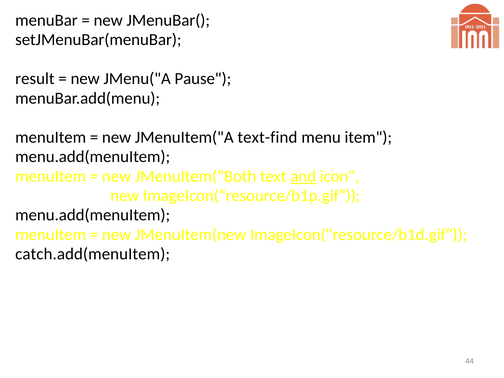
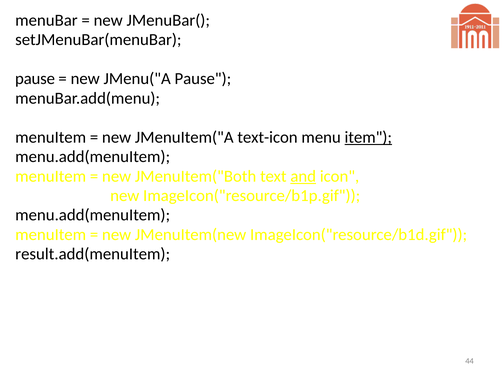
result at (35, 79): result -> pause
text-find: text-find -> text-icon
item underline: none -> present
catch.add(menuItem: catch.add(menuItem -> result.add(menuItem
